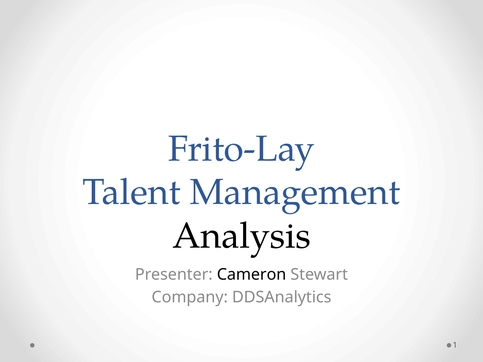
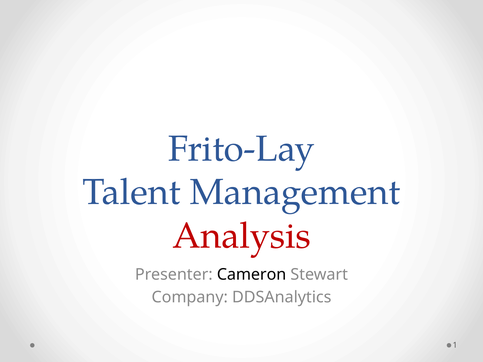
Analysis colour: black -> red
